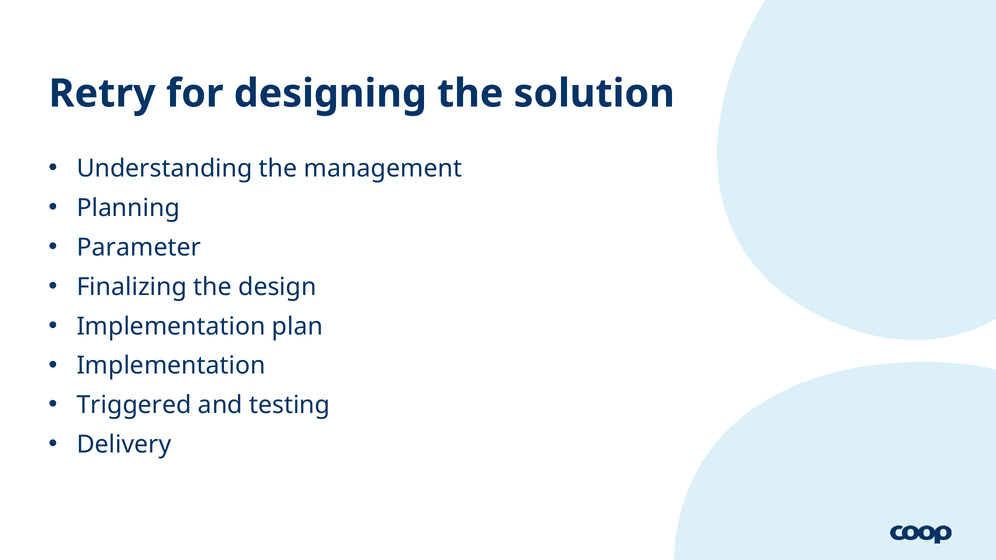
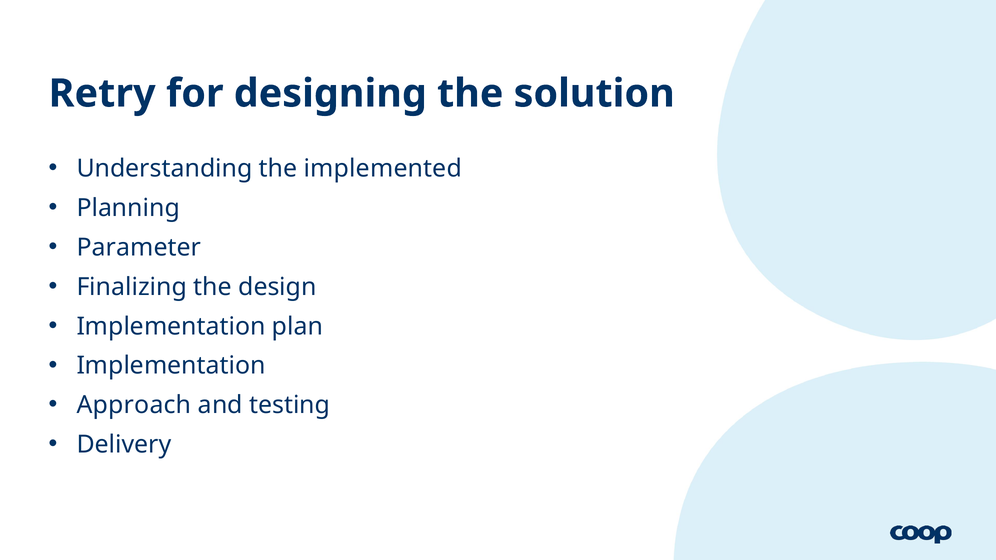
management: management -> implemented
Triggered: Triggered -> Approach
